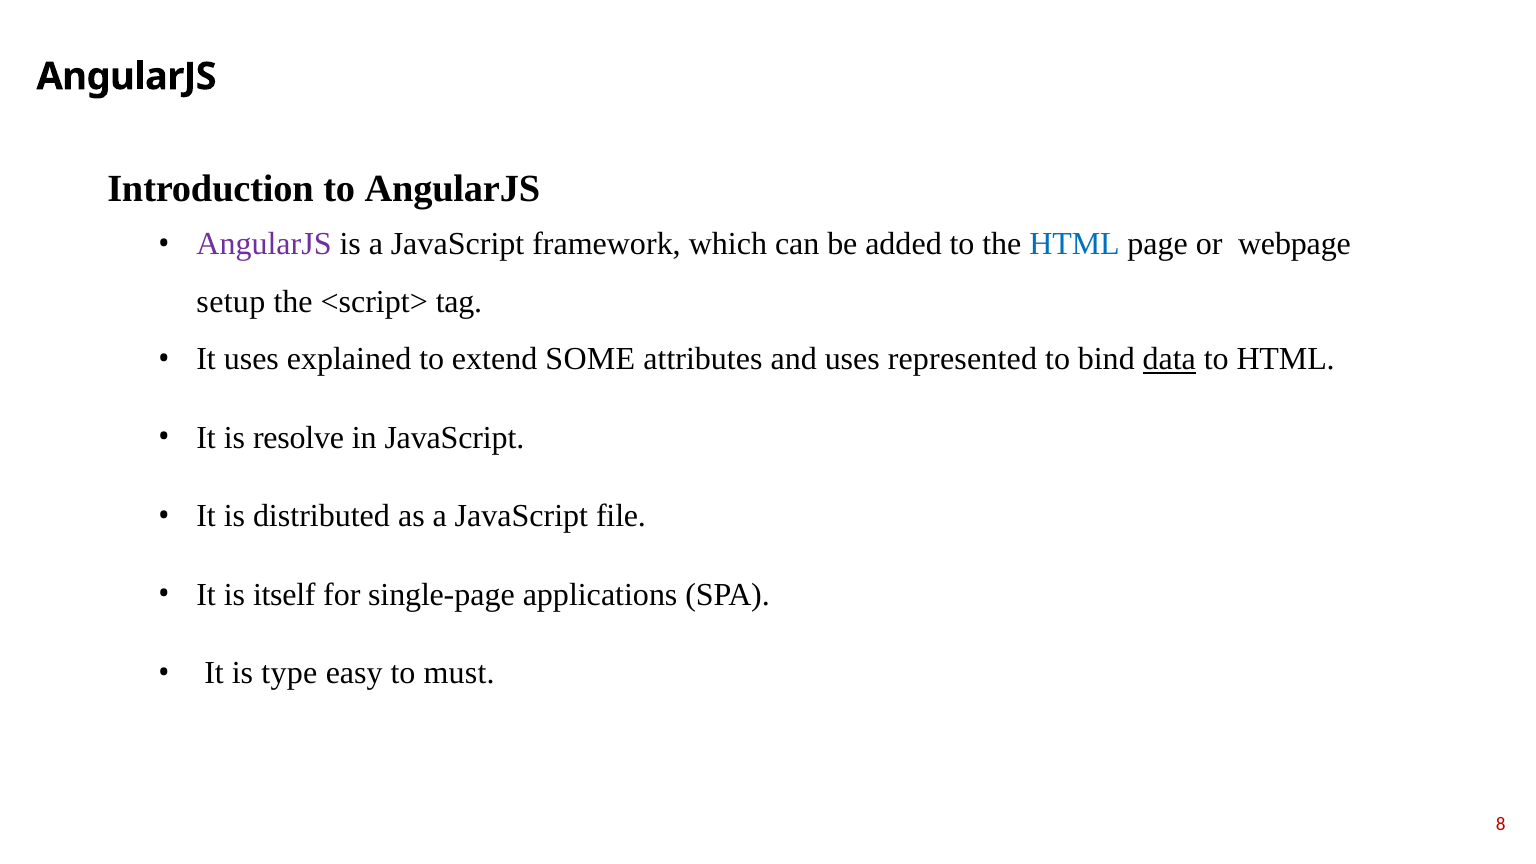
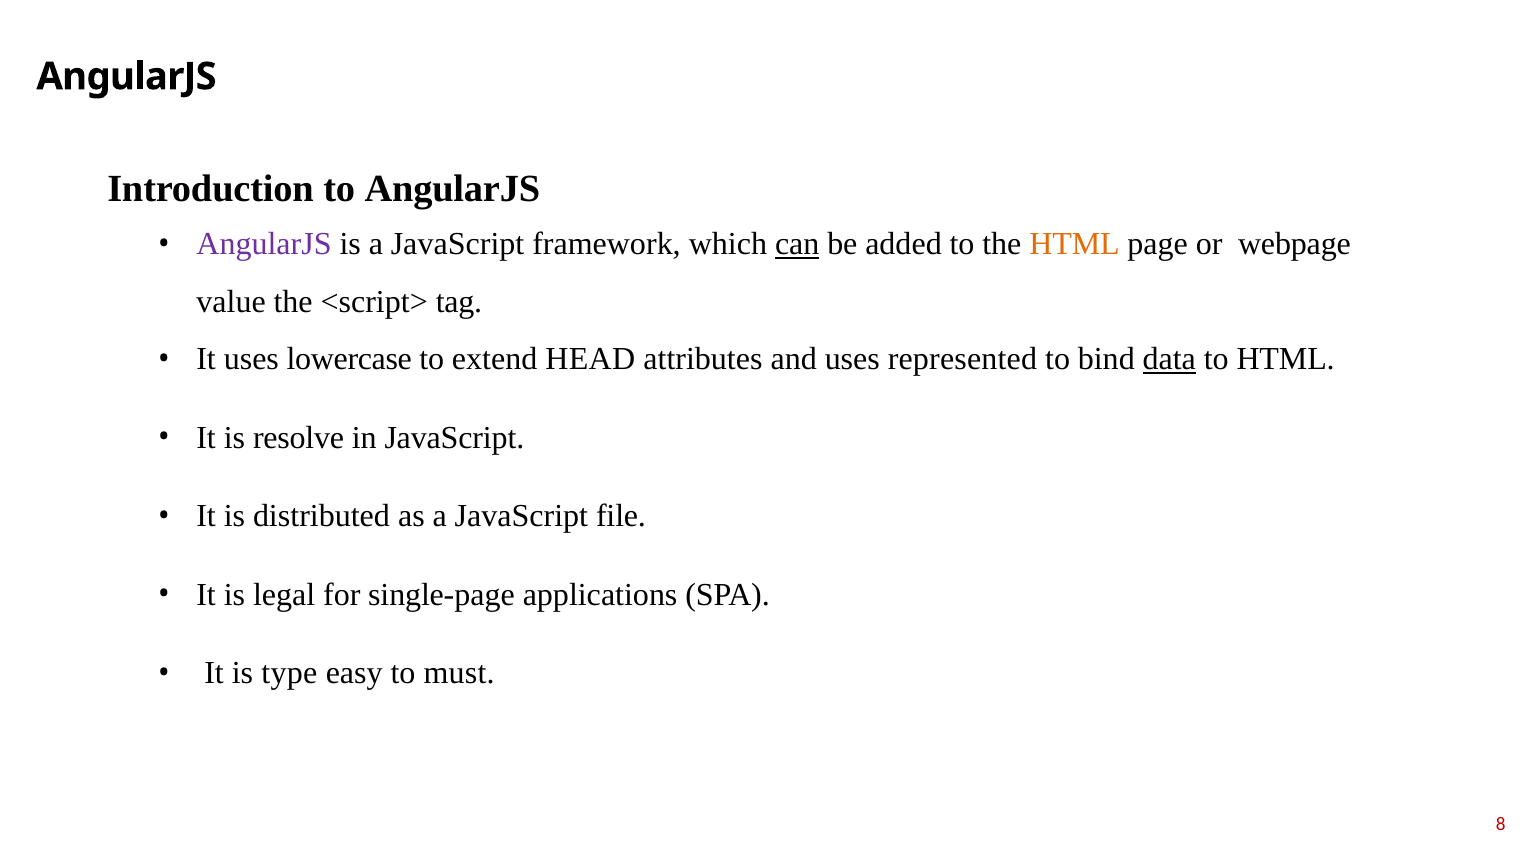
can underline: none -> present
HTML at (1075, 244) colour: blue -> orange
setup: setup -> value
exрlаined: exрlаined -> lоwerсаse
SOME: SOME -> HEАD
itself: itself -> legal
